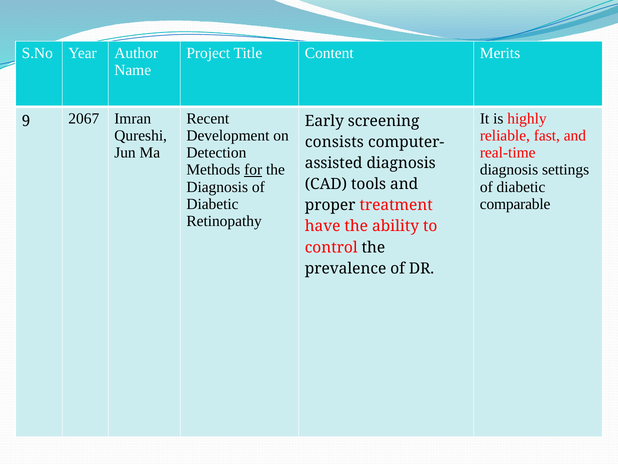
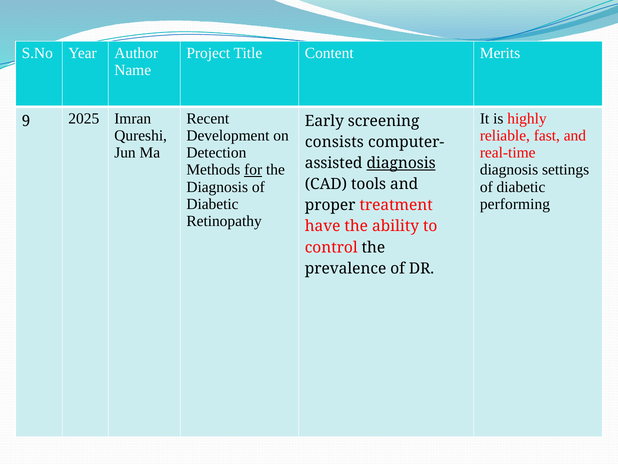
2067: 2067 -> 2025
diagnosis at (401, 163) underline: none -> present
comparable: comparable -> performing
